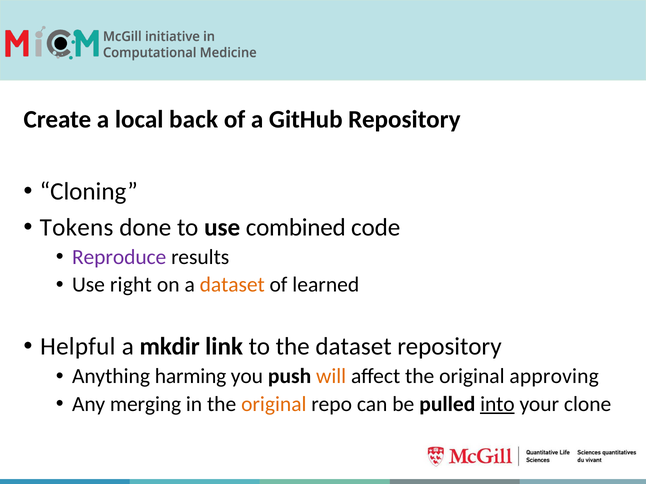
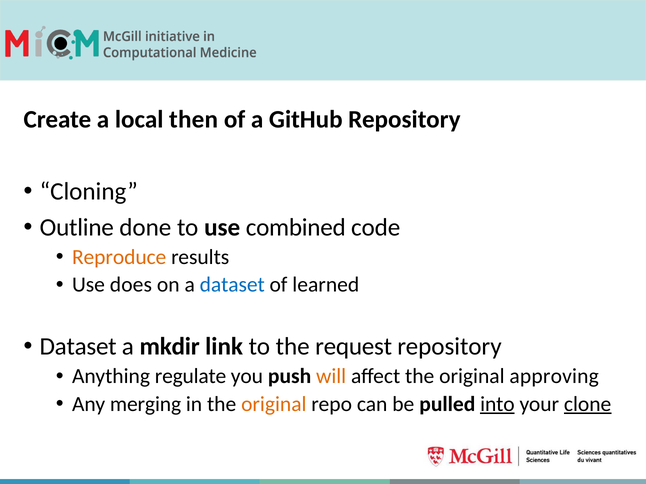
back: back -> then
Tokens: Tokens -> Outline
Reproduce colour: purple -> orange
right: right -> does
dataset at (232, 285) colour: orange -> blue
Helpful at (78, 347): Helpful -> Dataset
the dataset: dataset -> request
harming: harming -> regulate
clone underline: none -> present
